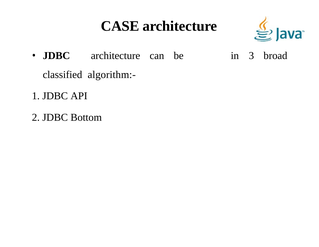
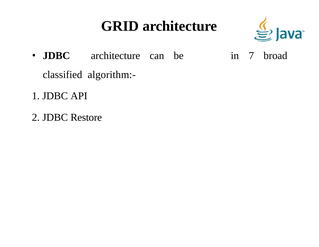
CASE: CASE -> GRID
3: 3 -> 7
Bottom: Bottom -> Restore
